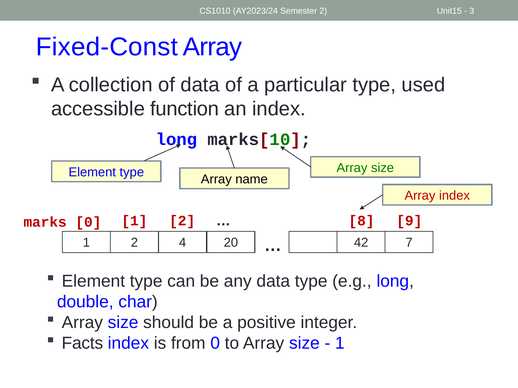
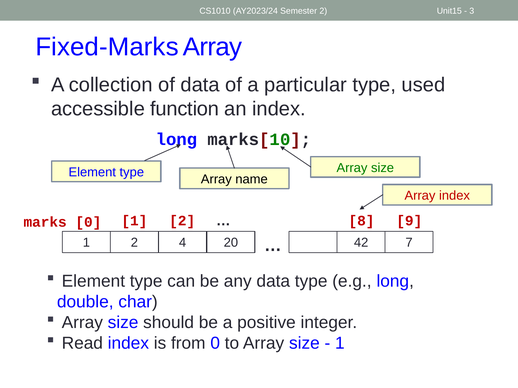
Fixed-Const: Fixed-Const -> Fixed-Marks
Facts: Facts -> Read
